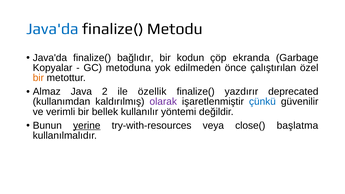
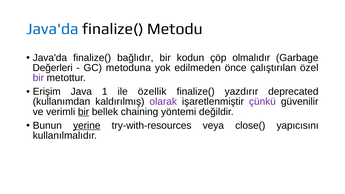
ekranda: ekranda -> olmalıdır
Kopyalar: Kopyalar -> Değerleri
bir at (38, 78) colour: orange -> purple
Almaz: Almaz -> Erişim
2: 2 -> 1
çünkü colour: blue -> purple
bir at (84, 112) underline: none -> present
kullanılır: kullanılır -> chaining
başlatma: başlatma -> yapıcısını
